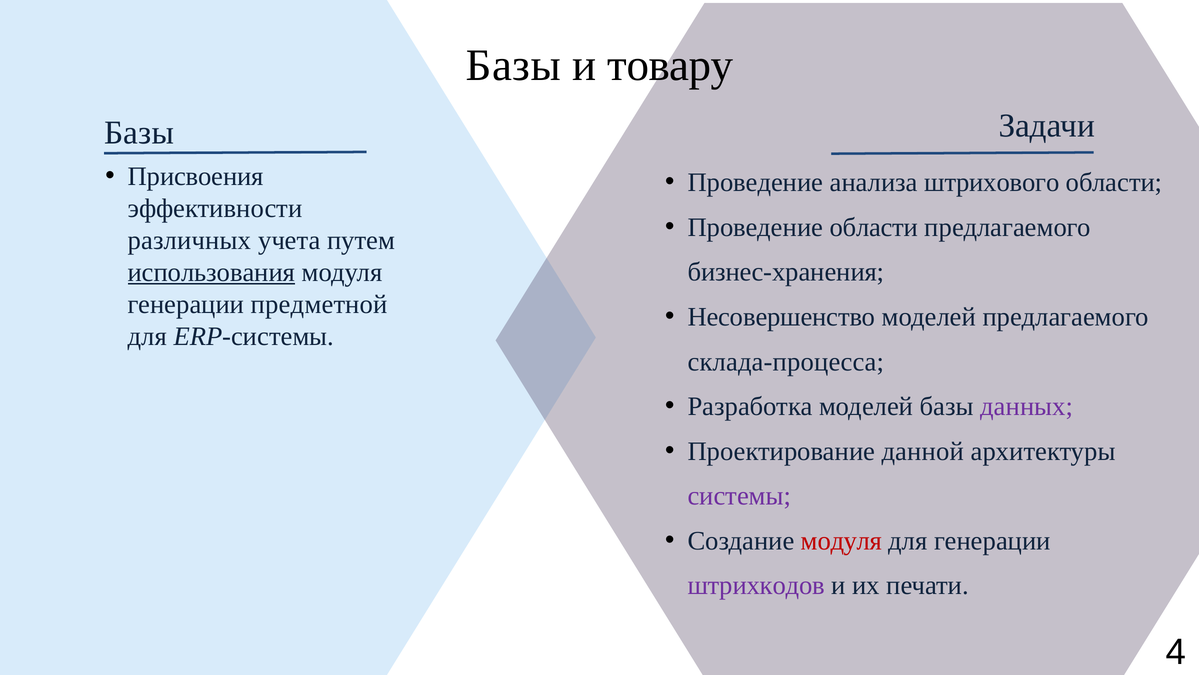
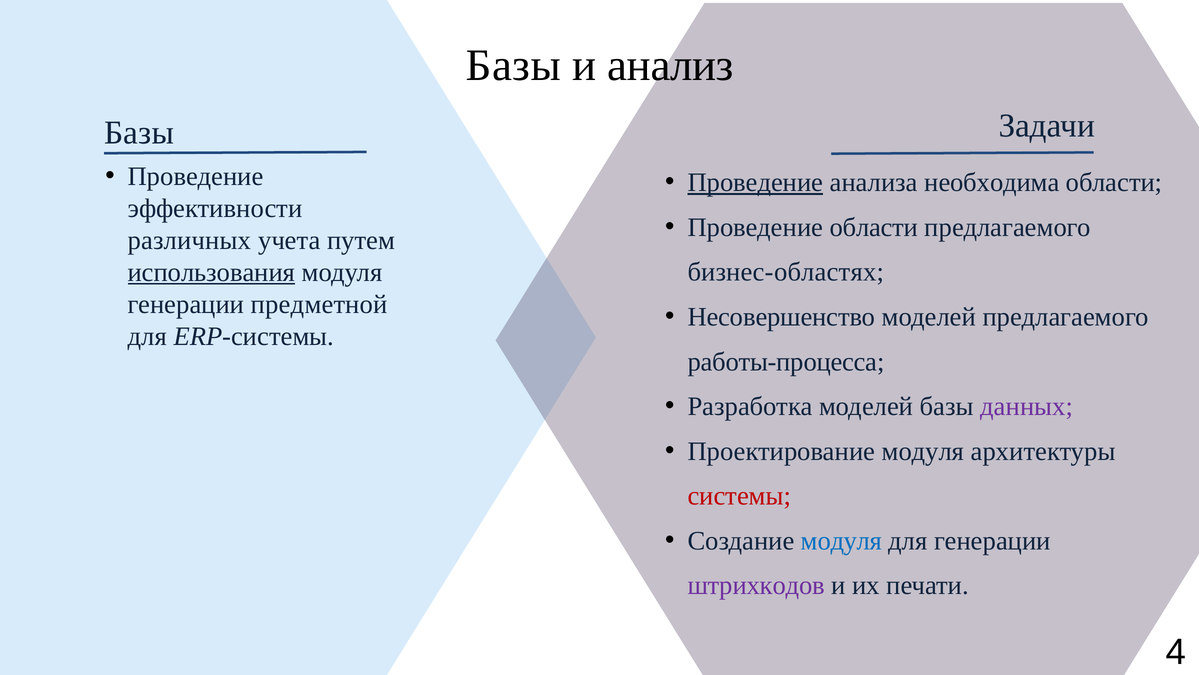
товару: товару -> анализ
Присвоения at (196, 176): Присвоения -> Проведение
Проведение at (755, 182) underline: none -> present
штрихового: штрихового -> необходима
бизнес-хранения: бизнес-хранения -> бизнес-областях
склада-процесса: склада-процесса -> работы-процесса
Проектирование данной: данной -> модуля
системы colour: purple -> red
модуля at (842, 540) colour: red -> blue
